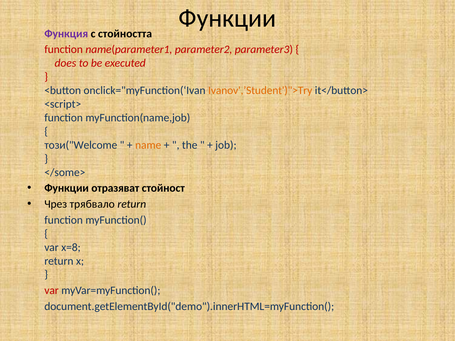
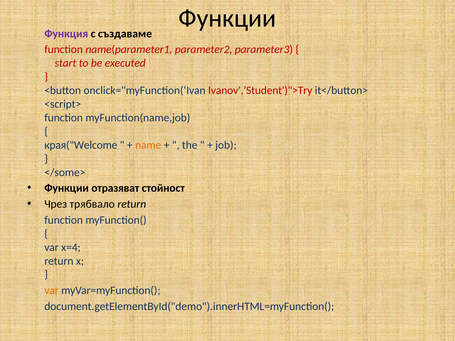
стойността: стойността -> създаваме
does: does -> start
Ivanov',’Student')">Try colour: orange -> red
този("Welcome: този("Welcome -> края("Welcome
x=8: x=8 -> x=4
var at (52, 291) colour: red -> orange
